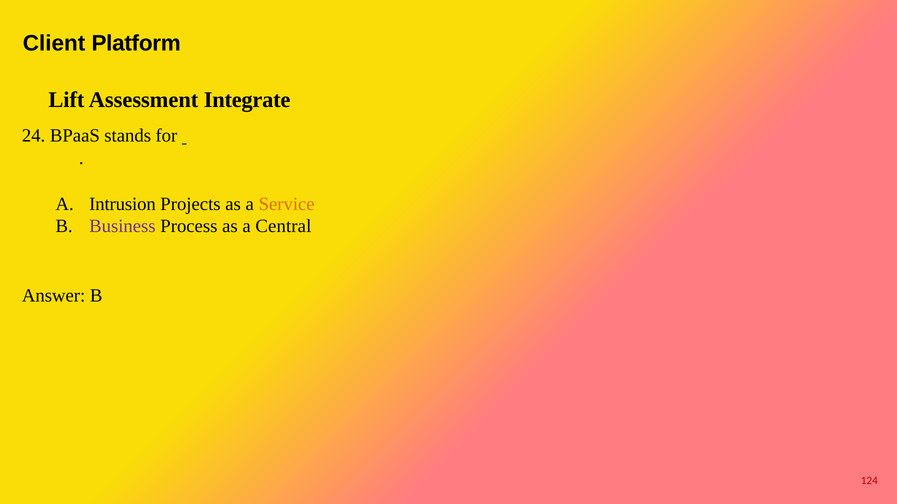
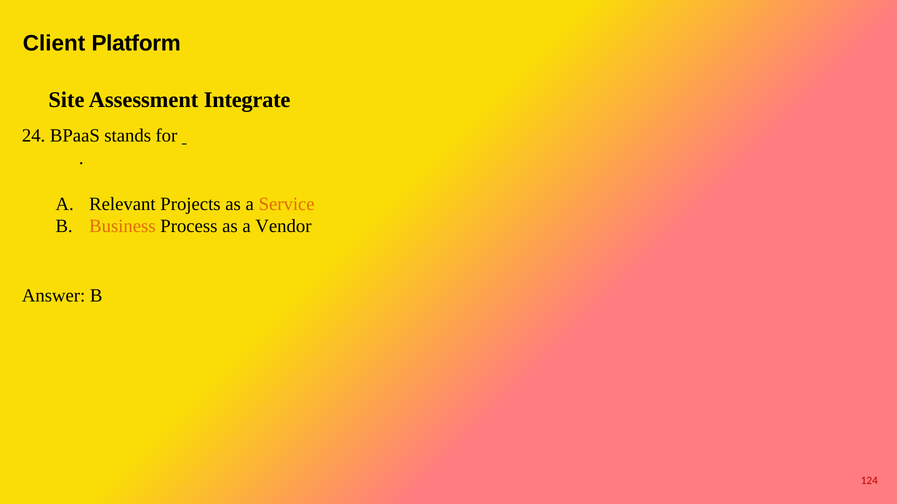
Lift: Lift -> Site
Intrusion: Intrusion -> Relevant
Business colour: purple -> orange
Central: Central -> Vendor
